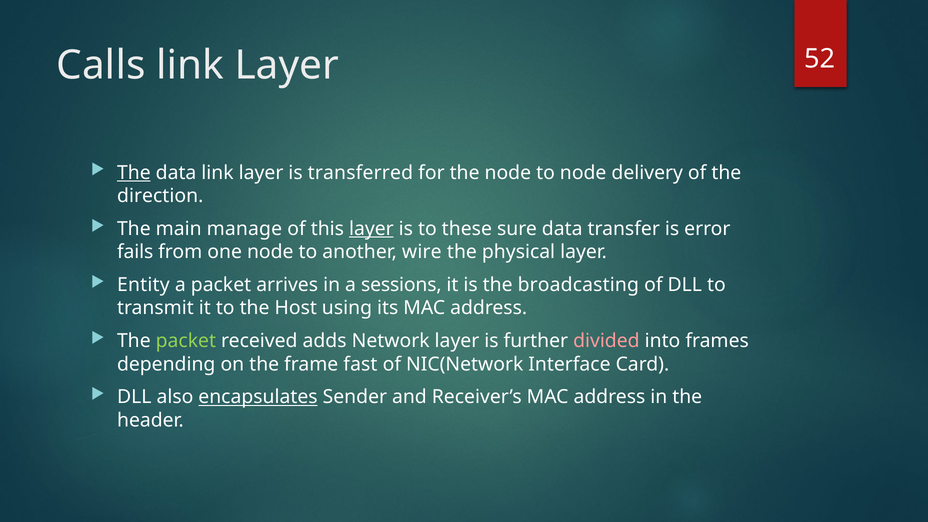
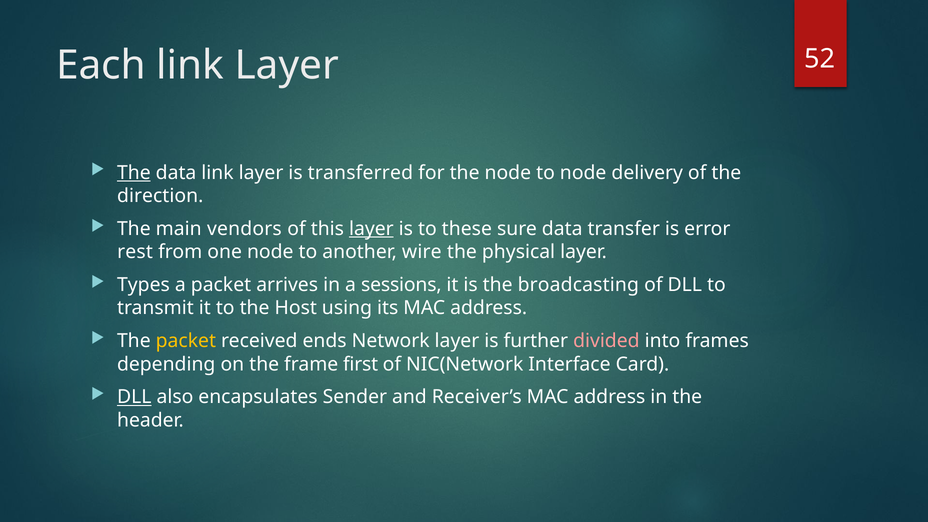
Calls: Calls -> Each
manage: manage -> vendors
fails: fails -> rest
Entity: Entity -> Types
packet at (186, 341) colour: light green -> yellow
adds: adds -> ends
fast: fast -> first
DLL at (134, 397) underline: none -> present
encapsulates underline: present -> none
